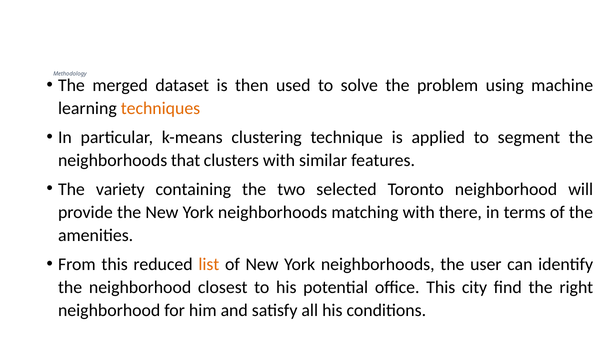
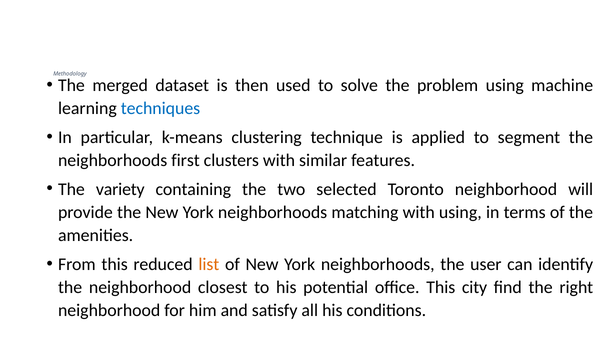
techniques colour: orange -> blue
that: that -> first
with there: there -> using
